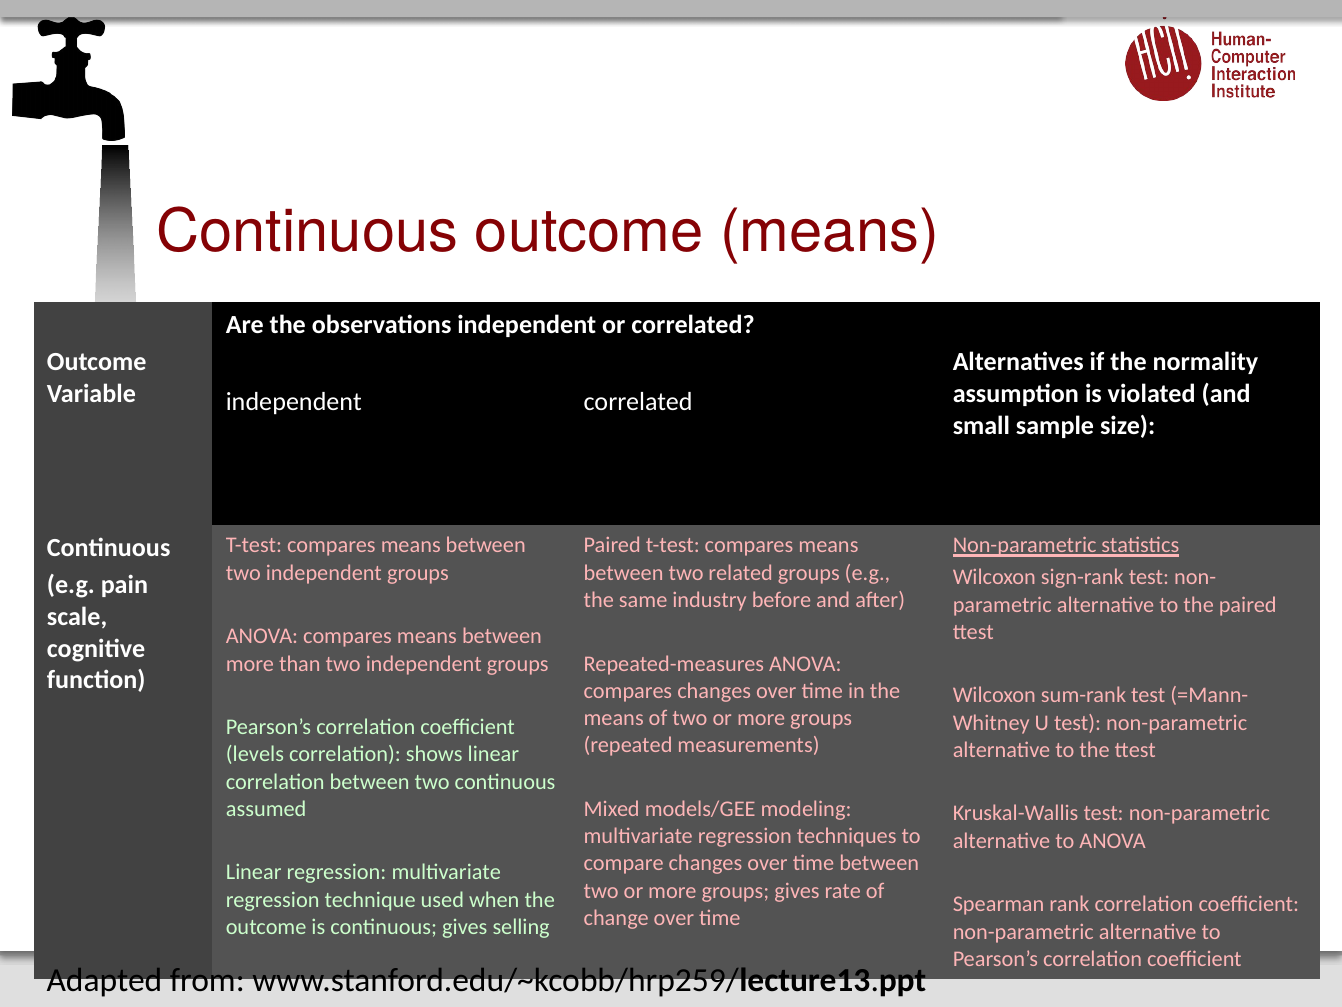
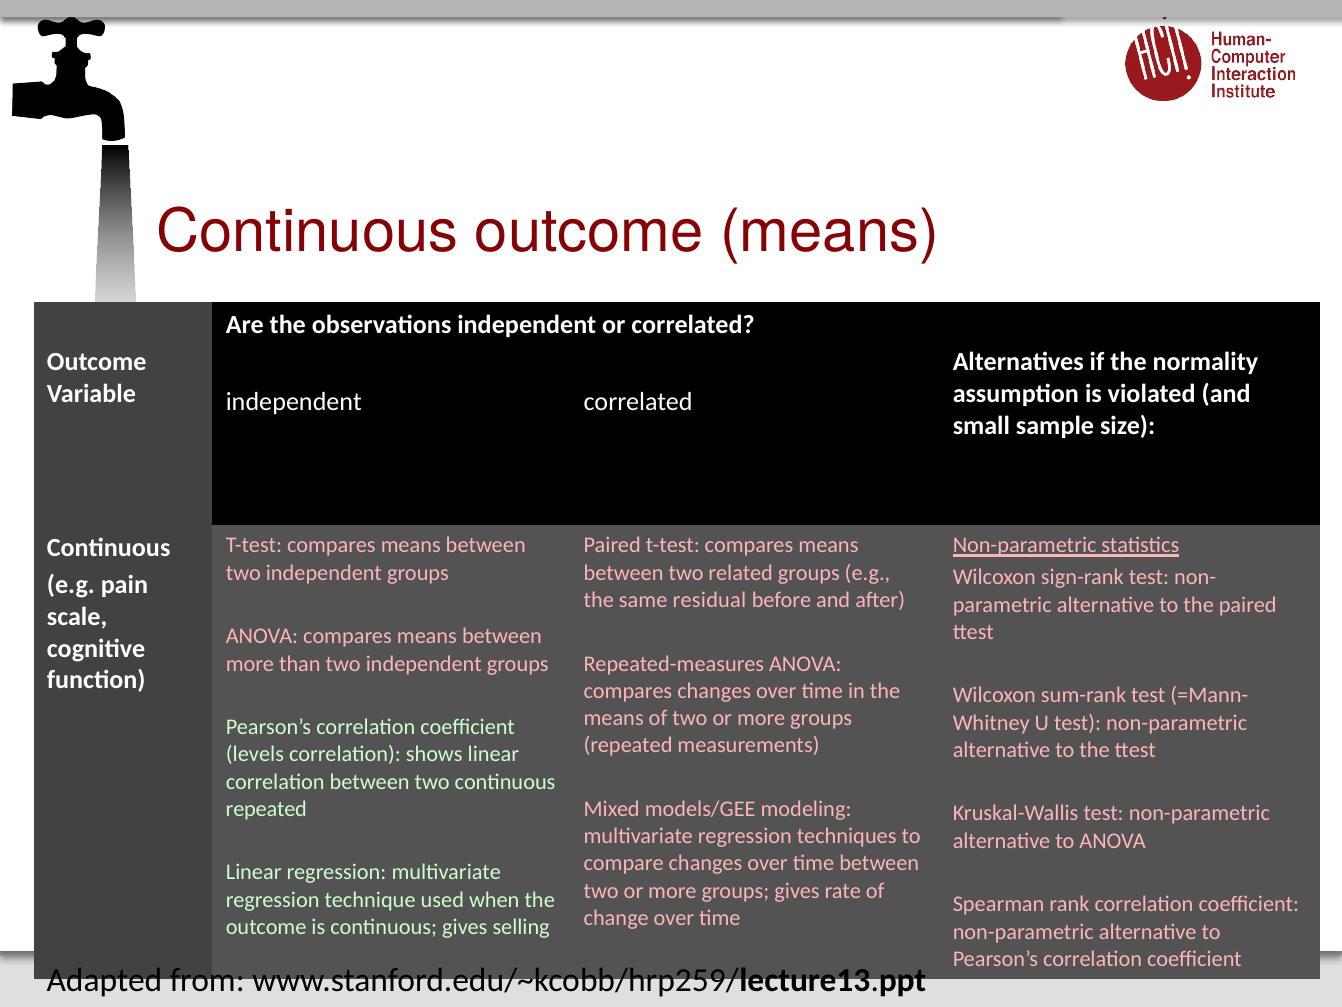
industry: industry -> residual
assumed at (266, 809): assumed -> repeated
